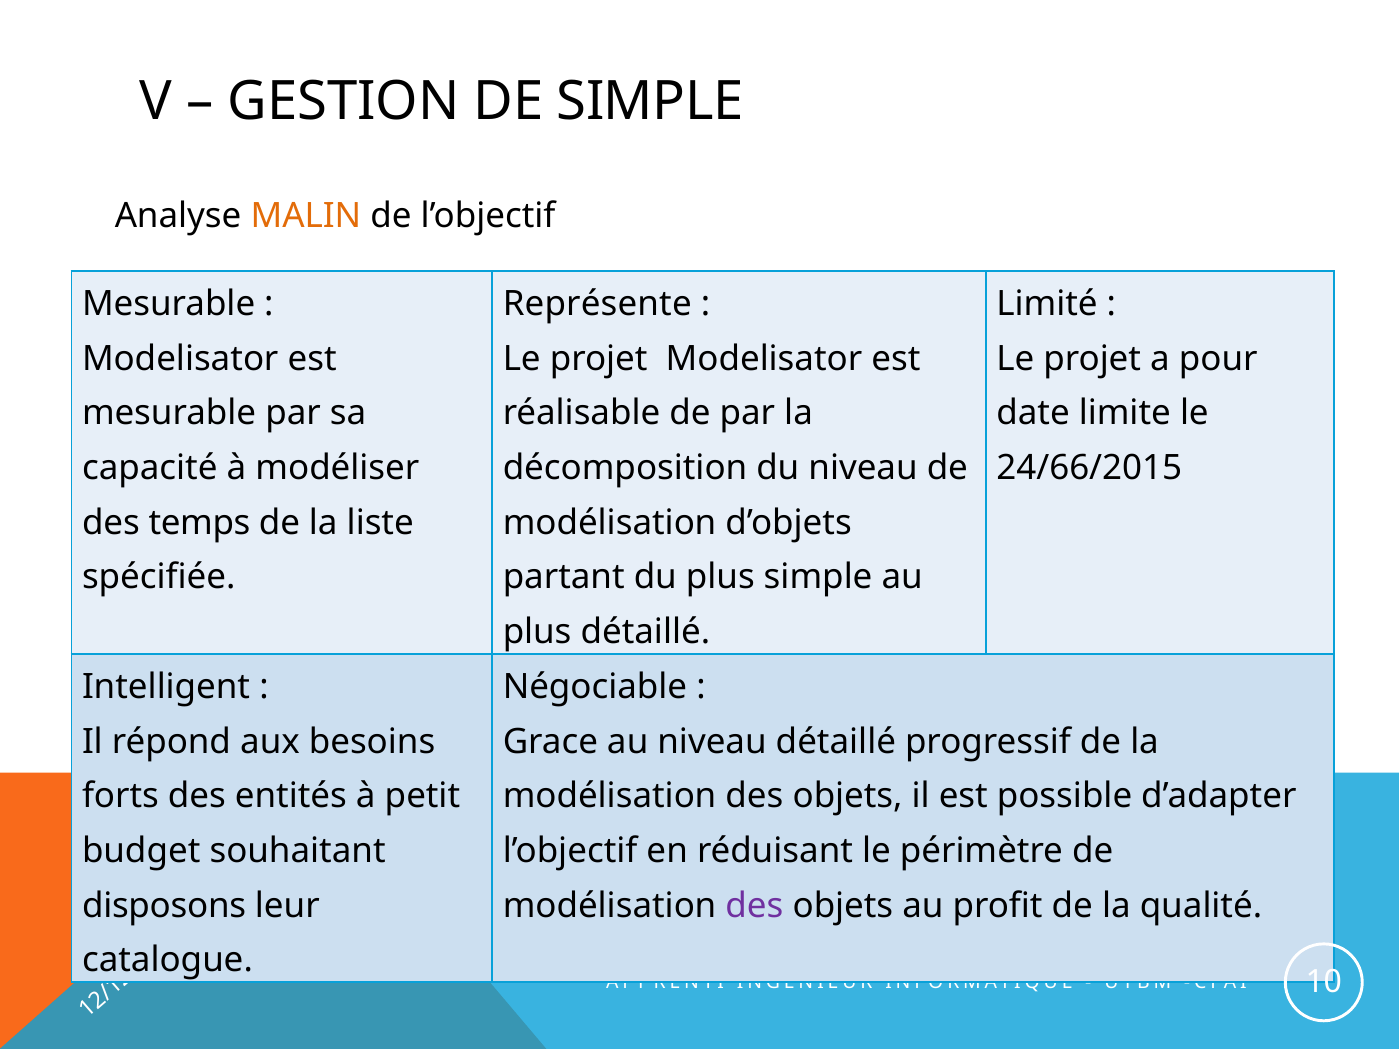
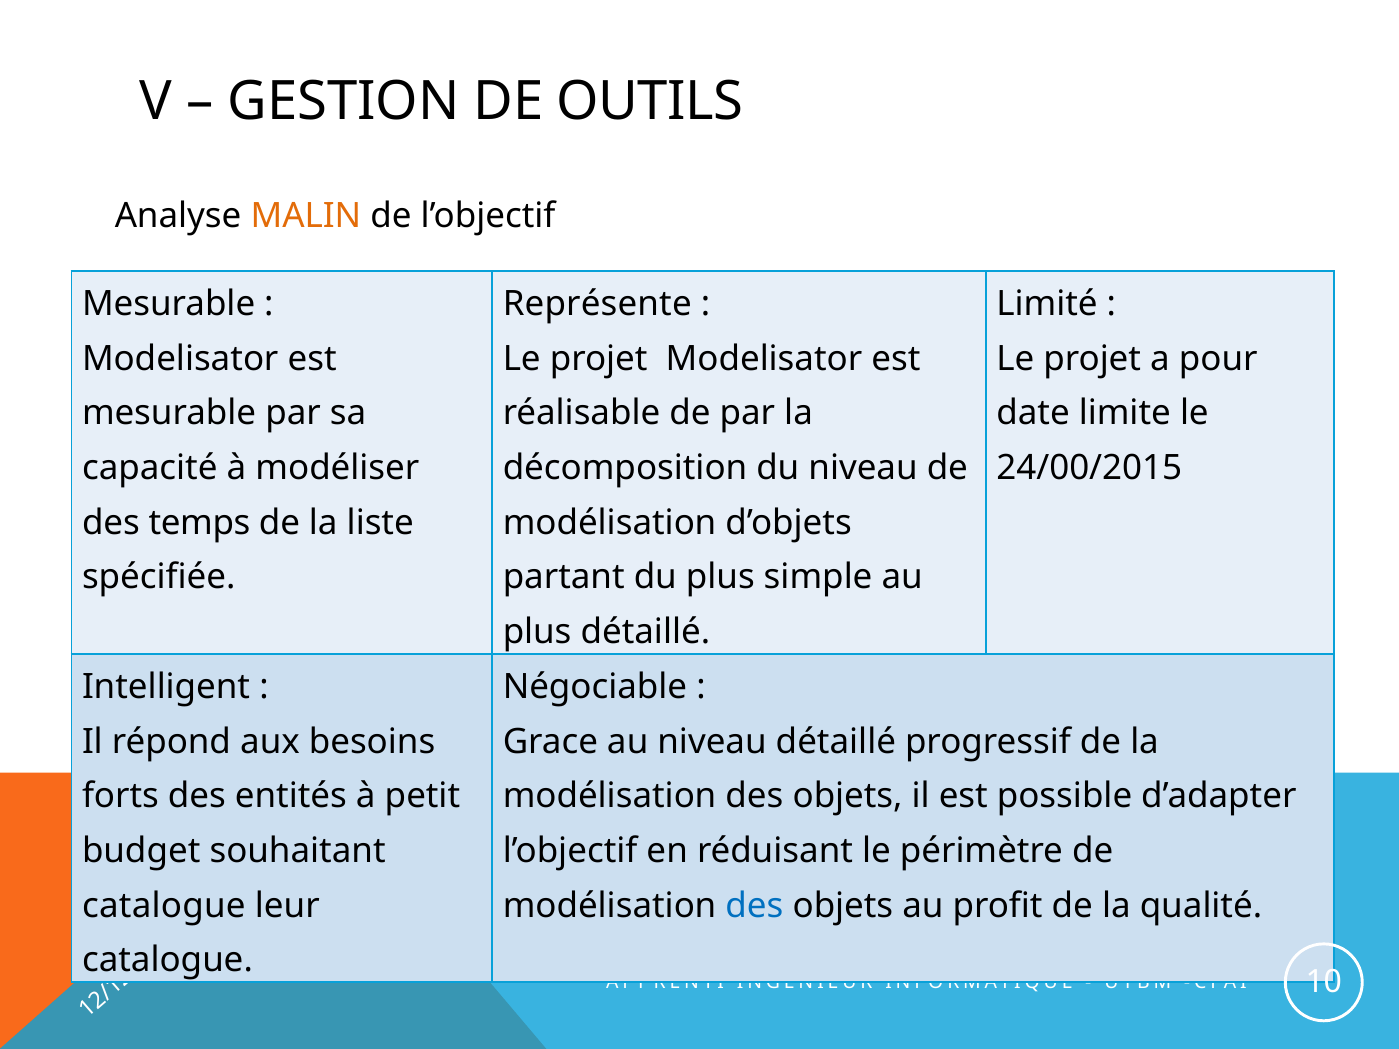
DE SIMPLE: SIMPLE -> OUTILS
24/66/2015: 24/66/2015 -> 24/00/2015
disposons at (164, 906): disposons -> catalogue
des at (754, 906) colour: purple -> blue
